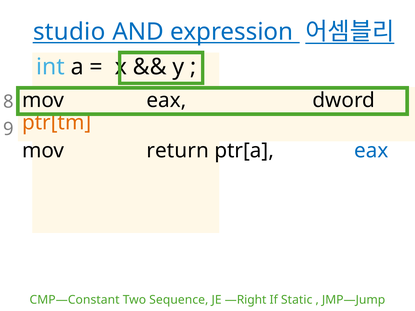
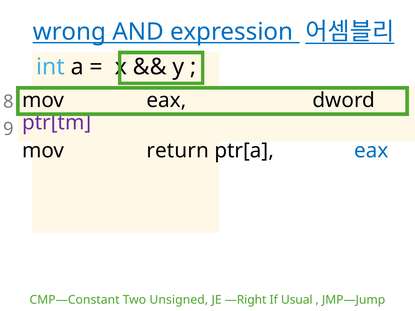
studio: studio -> wrong
ptr[tm colour: orange -> purple
Sequence: Sequence -> Unsigned
Static: Static -> Usual
